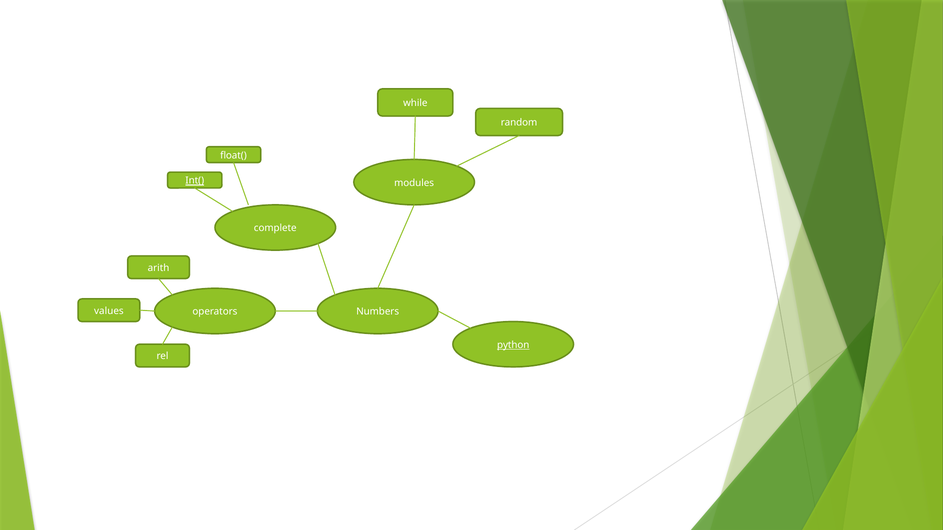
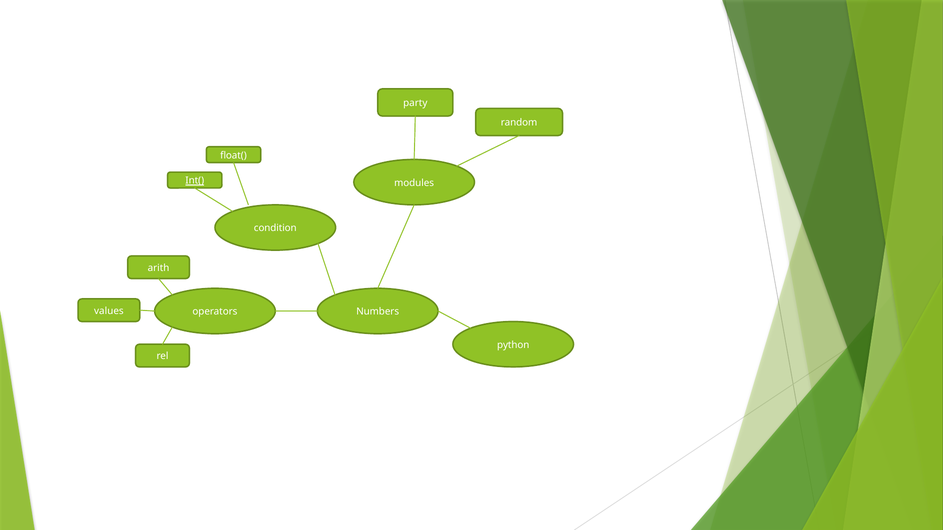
while: while -> party
complete: complete -> condition
python underline: present -> none
